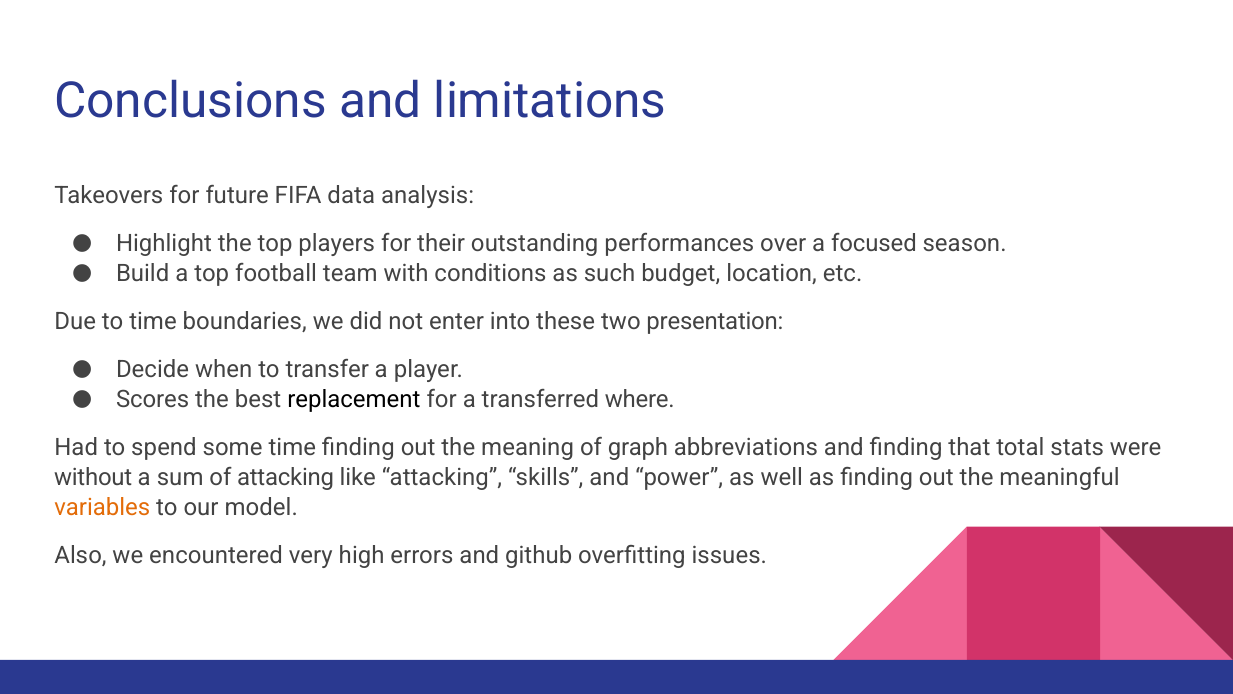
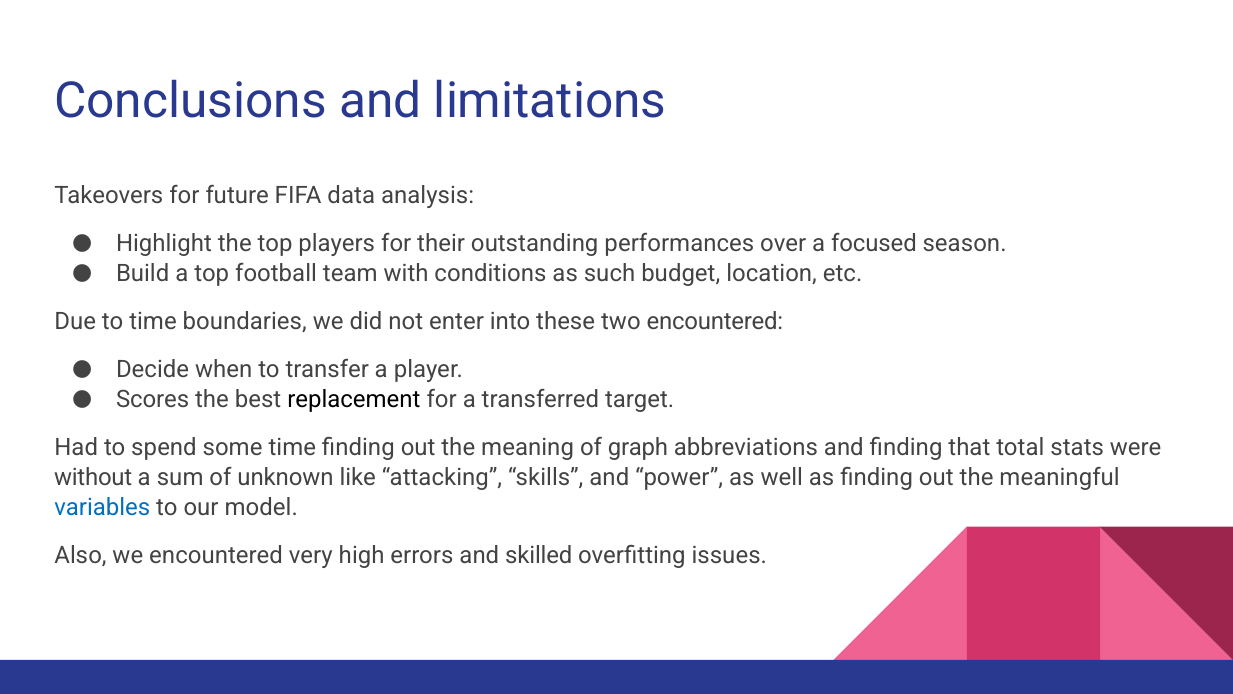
two presentation: presentation -> encountered
where: where -> target
of attacking: attacking -> unknown
variables colour: orange -> blue
github: github -> skilled
